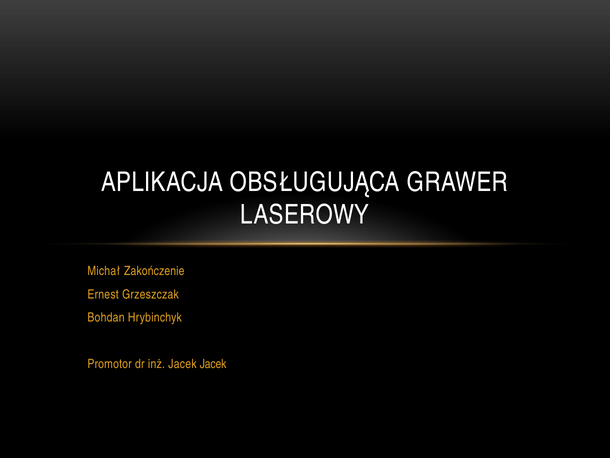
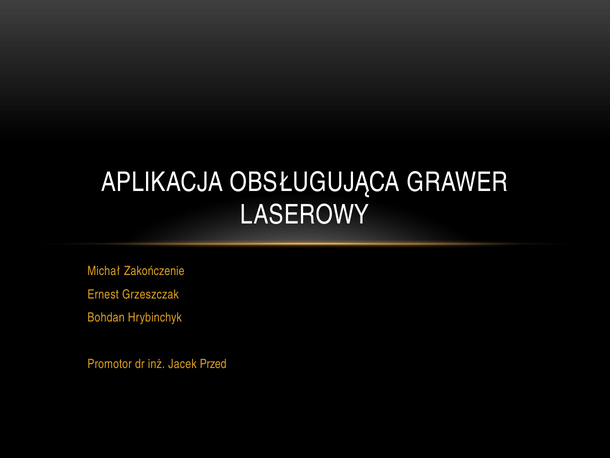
Jacek Jacek: Jacek -> Przed
